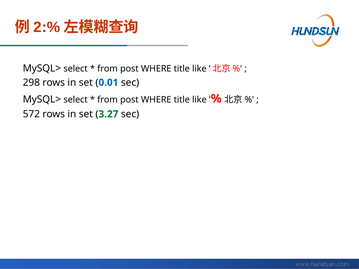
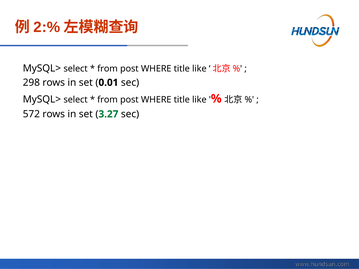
0.01 colour: blue -> black
